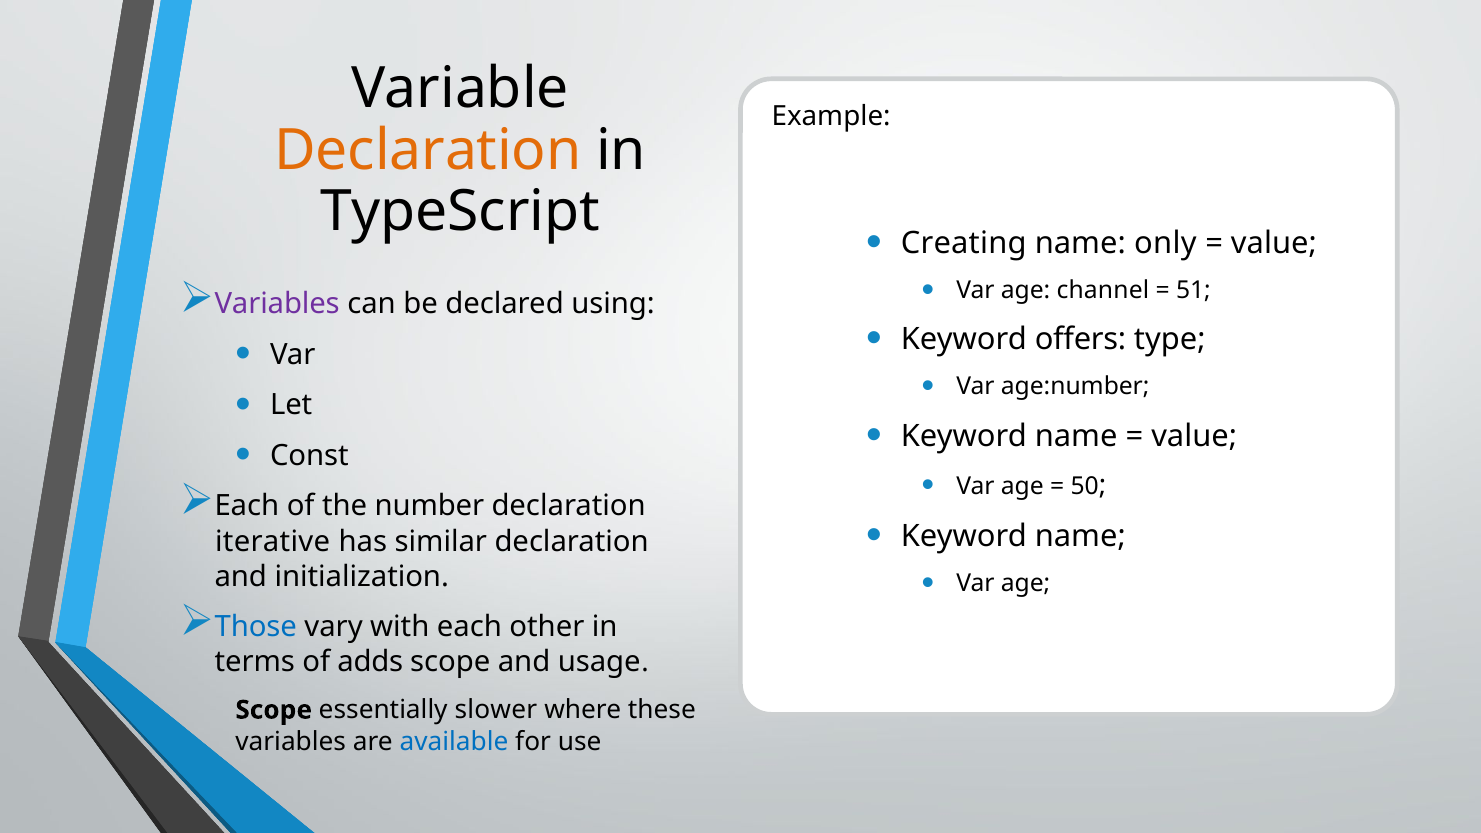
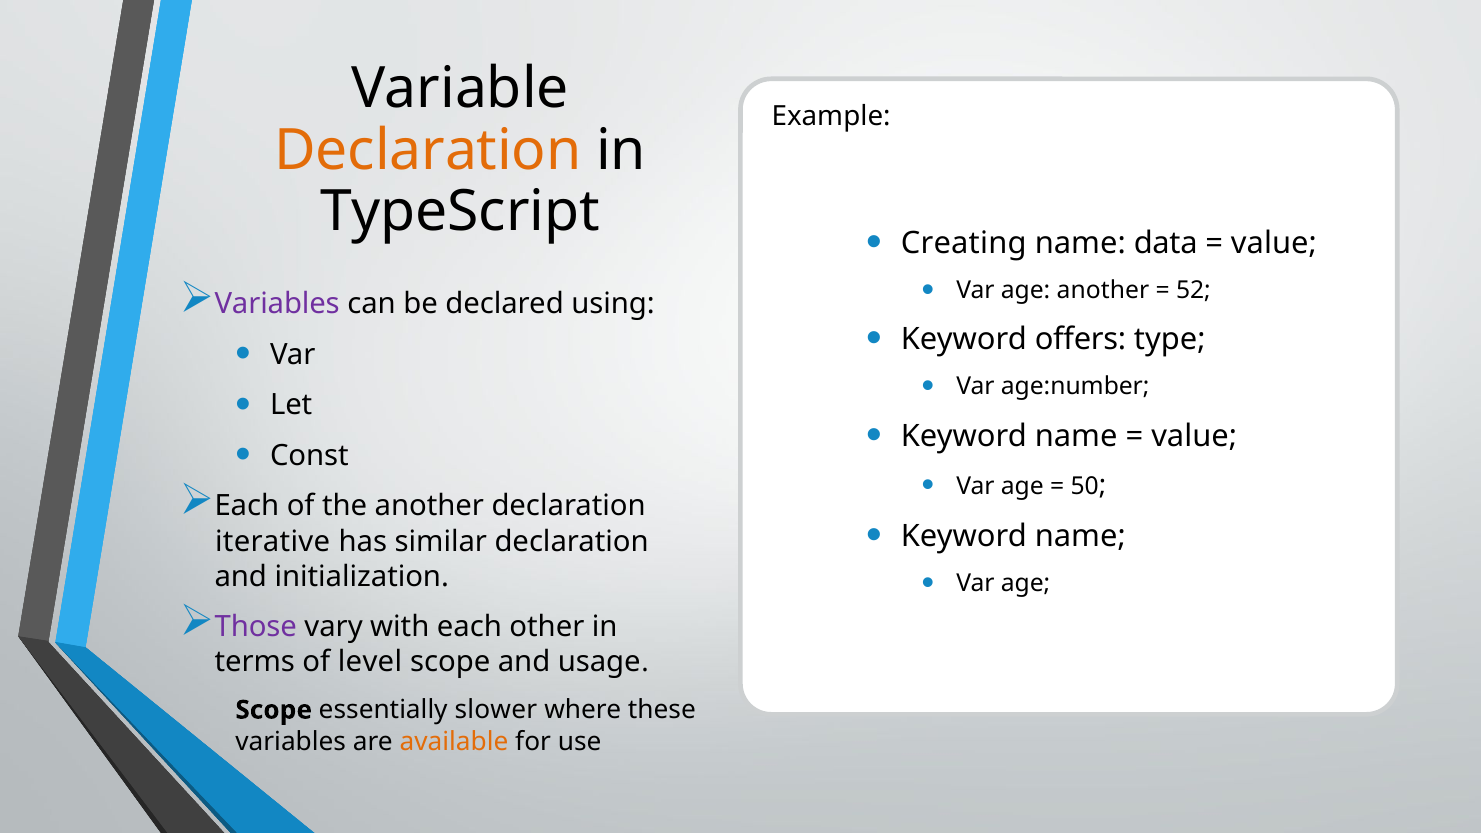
only: only -> data
age channel: channel -> another
51: 51 -> 52
the number: number -> another
Those colour: blue -> purple
adds: adds -> level
available colour: blue -> orange
